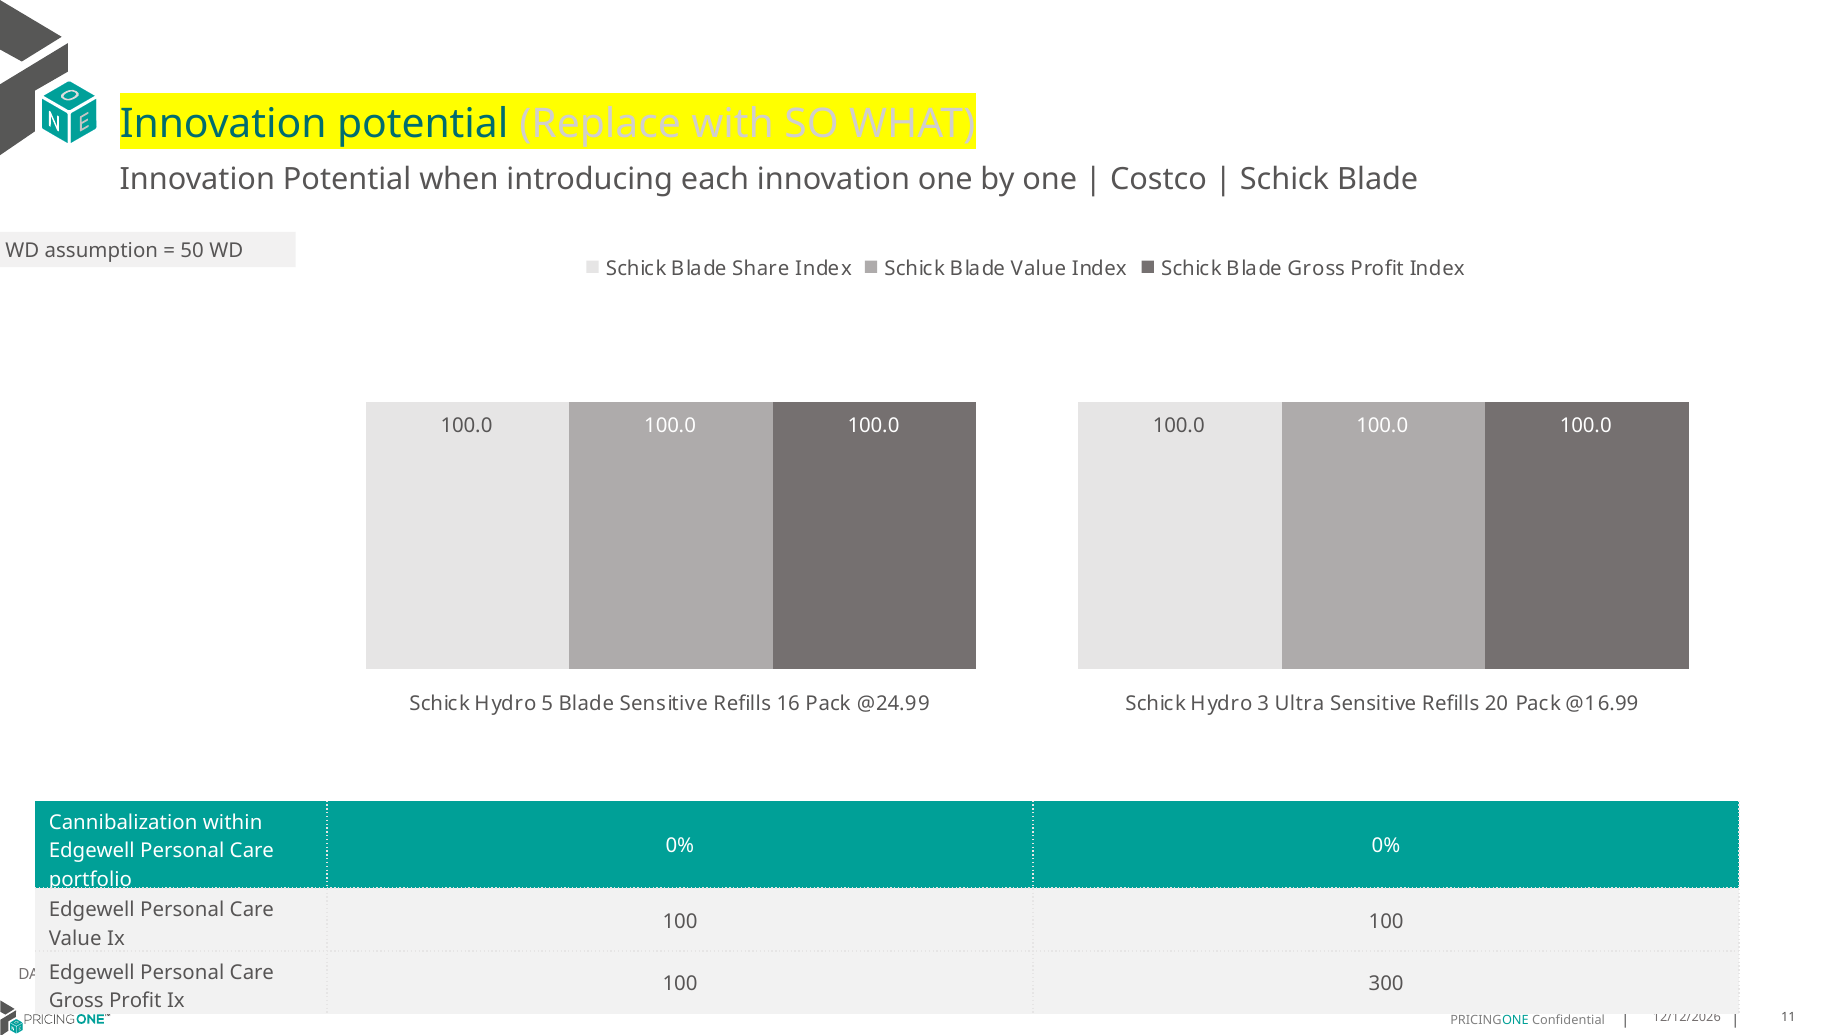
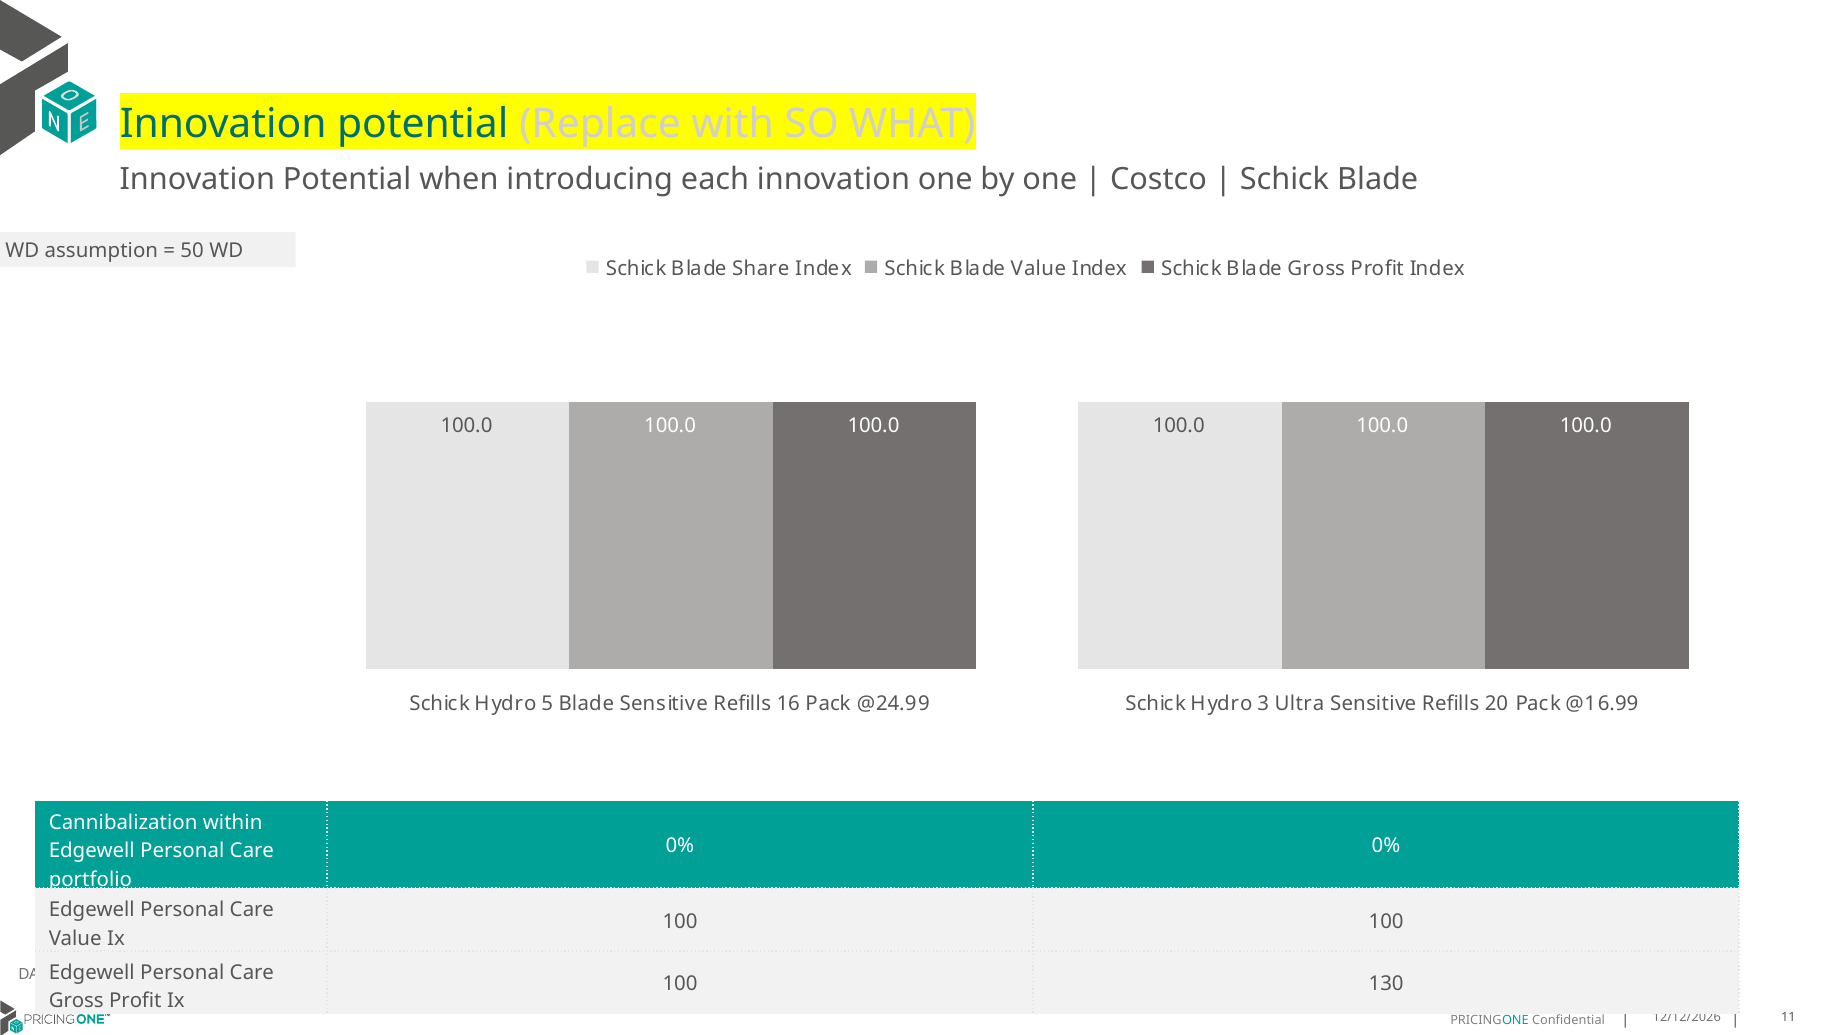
300: 300 -> 130
